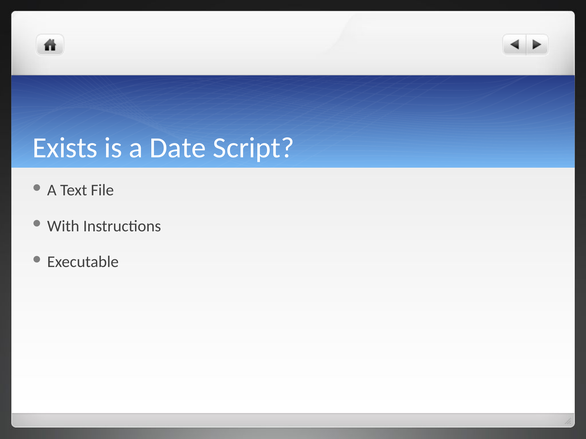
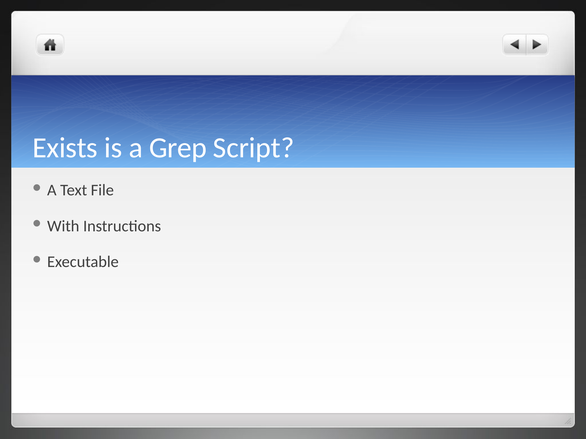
Date: Date -> Grep
